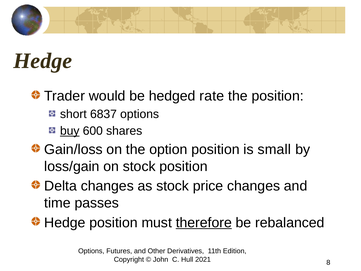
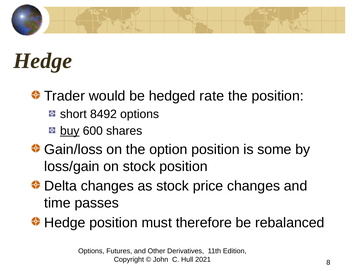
6837: 6837 -> 8492
small: small -> some
therefore underline: present -> none
